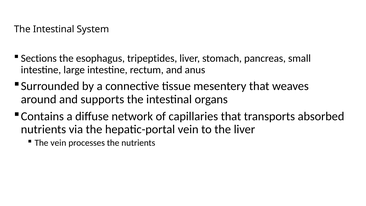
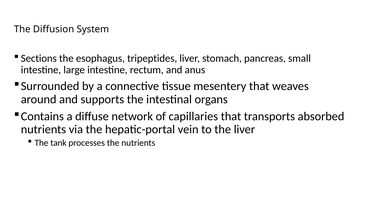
Intestinal at (54, 29): Intestinal -> Diffusion
The vein: vein -> tank
